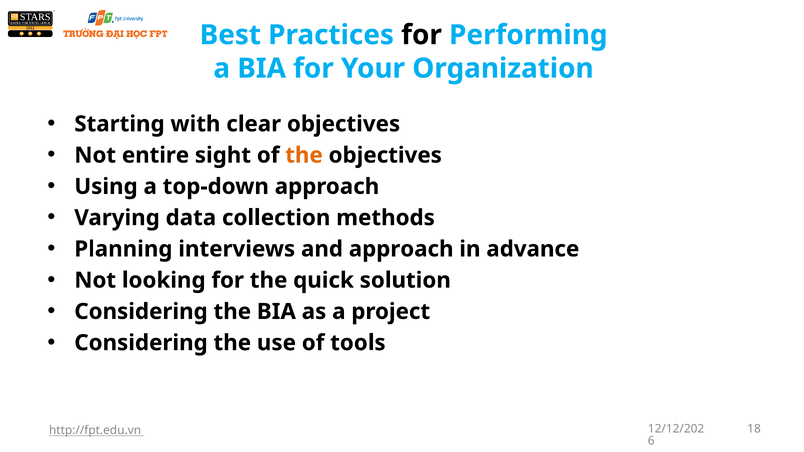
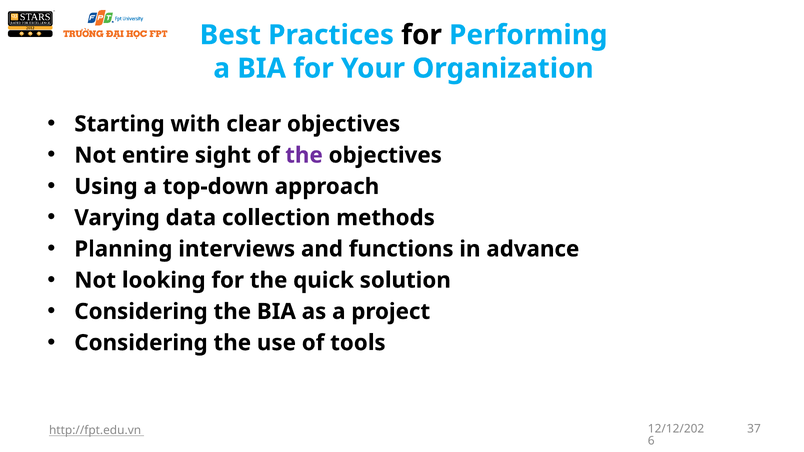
the at (304, 155) colour: orange -> purple
and approach: approach -> functions
18: 18 -> 37
